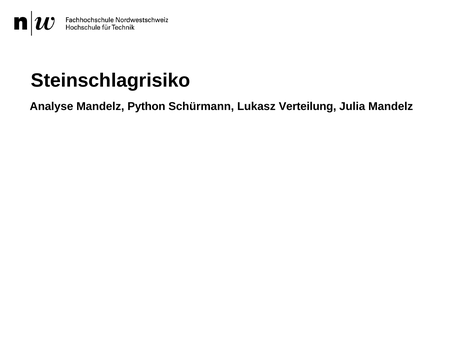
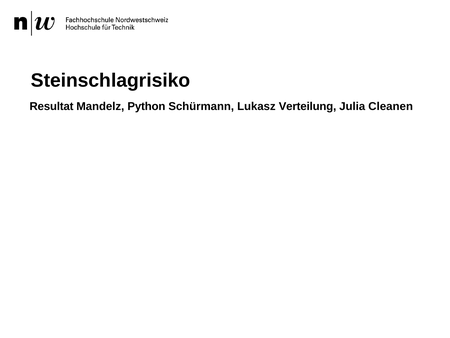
Analyse: Analyse -> Resultat
Julia Mandelz: Mandelz -> Cleanen
